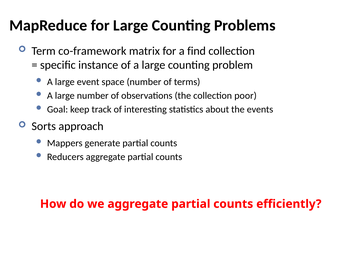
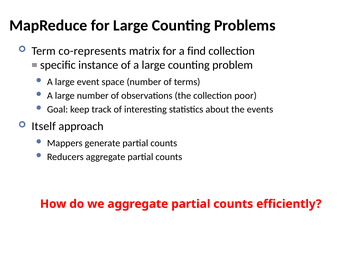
co-framework: co-framework -> co-represents
Sorts: Sorts -> Itself
